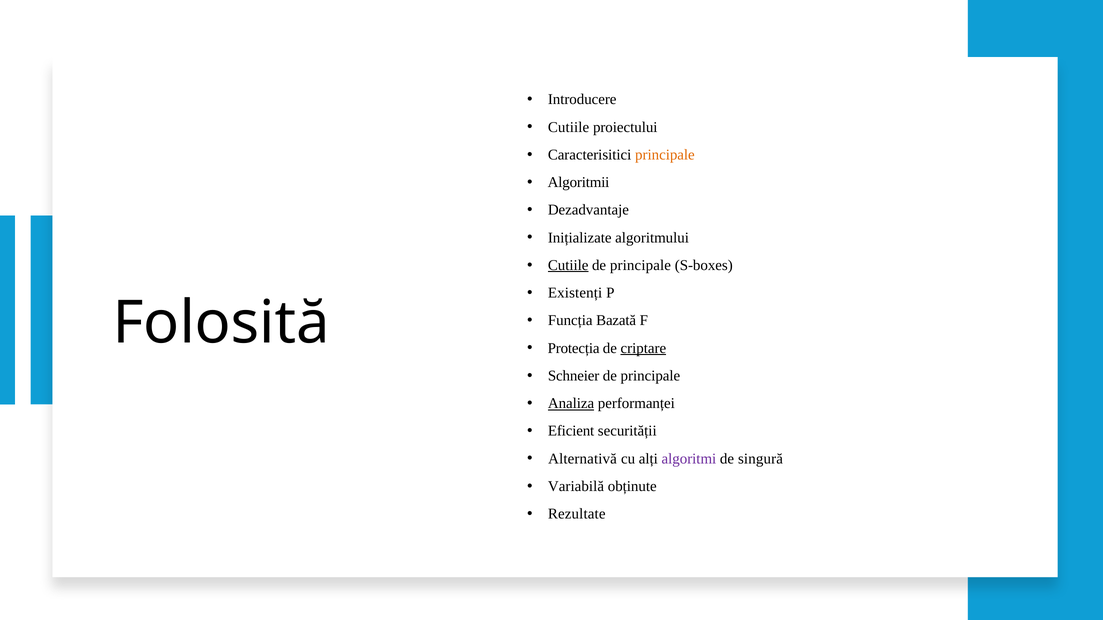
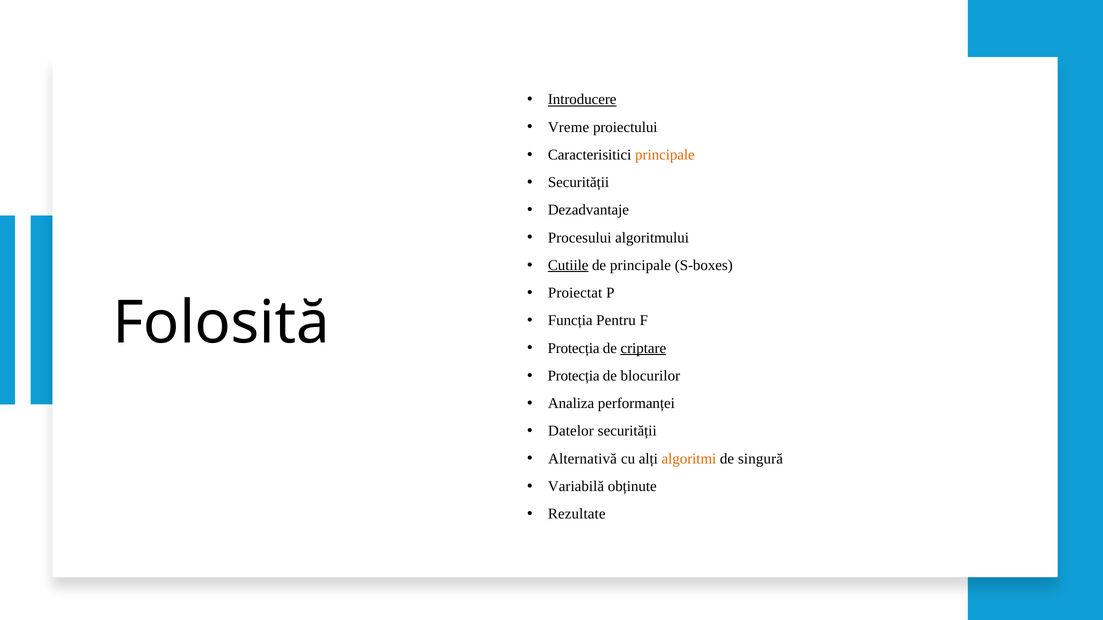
Introducere underline: none -> present
Cutiile at (569, 127): Cutiile -> Vreme
Algoritmii at (579, 182): Algoritmii -> Securității
Inițializate: Inițializate -> Procesului
Existenți: Existenți -> Proiectat
Bazată: Bazată -> Pentru
Schneier at (574, 376): Schneier -> Protecția
principale at (650, 376): principale -> blocurilor
Analiza underline: present -> none
Eficient: Eficient -> Datelor
algoritmi colour: purple -> orange
